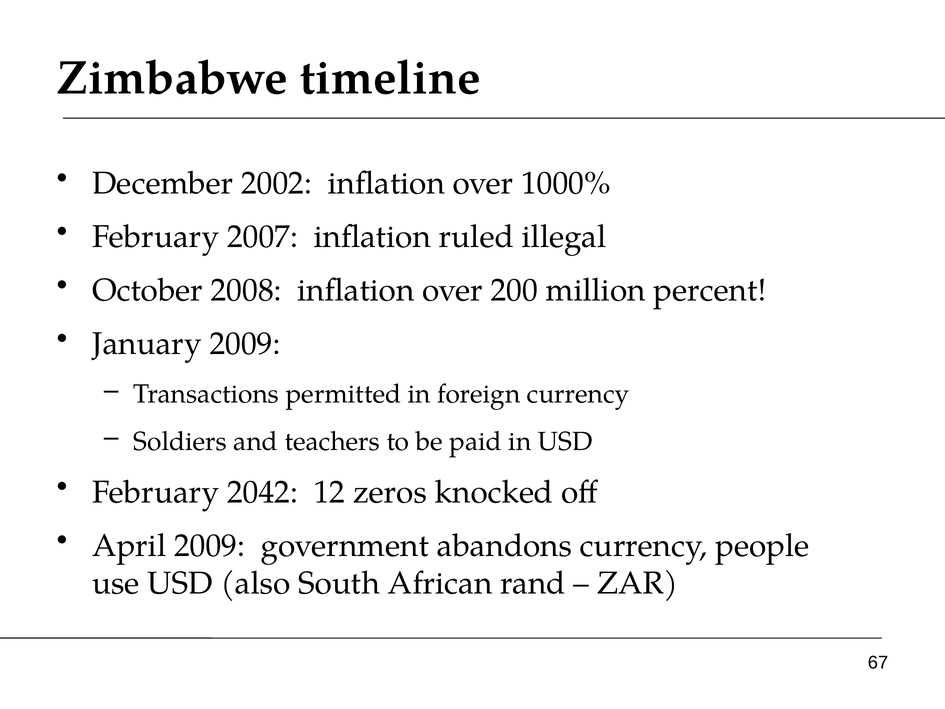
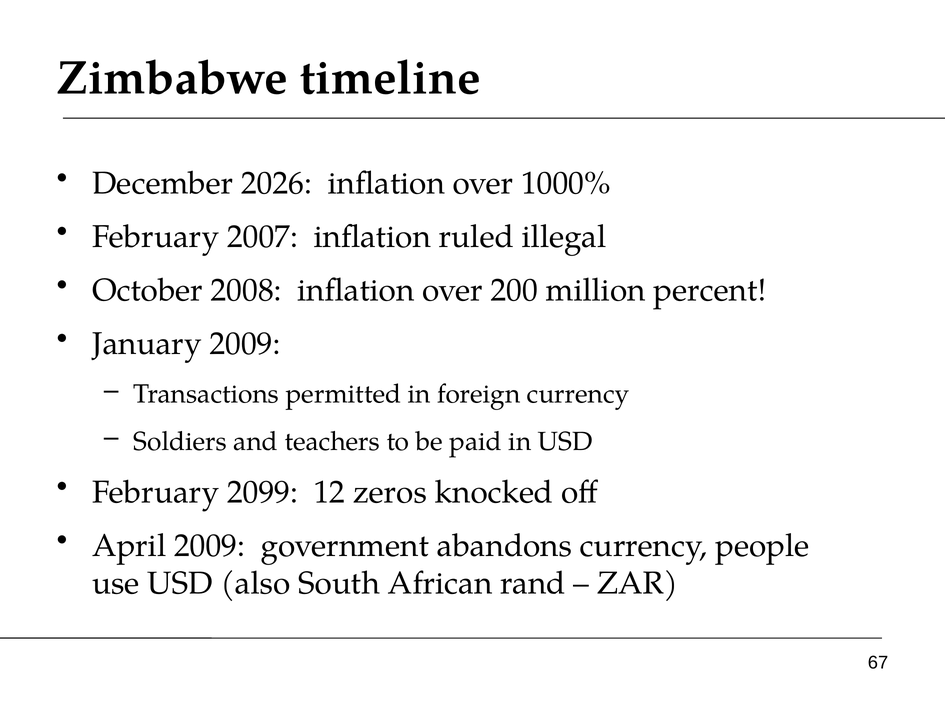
2002: 2002 -> 2026
2042: 2042 -> 2099
